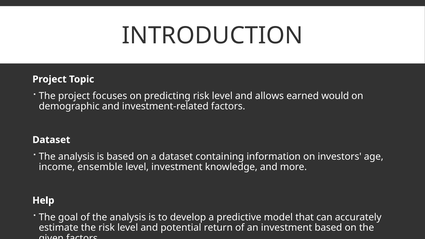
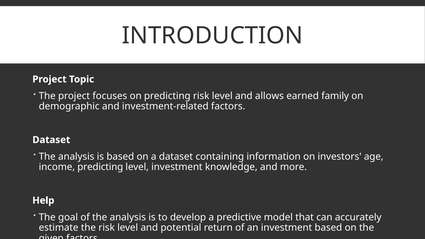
would: would -> family
income ensemble: ensemble -> predicting
